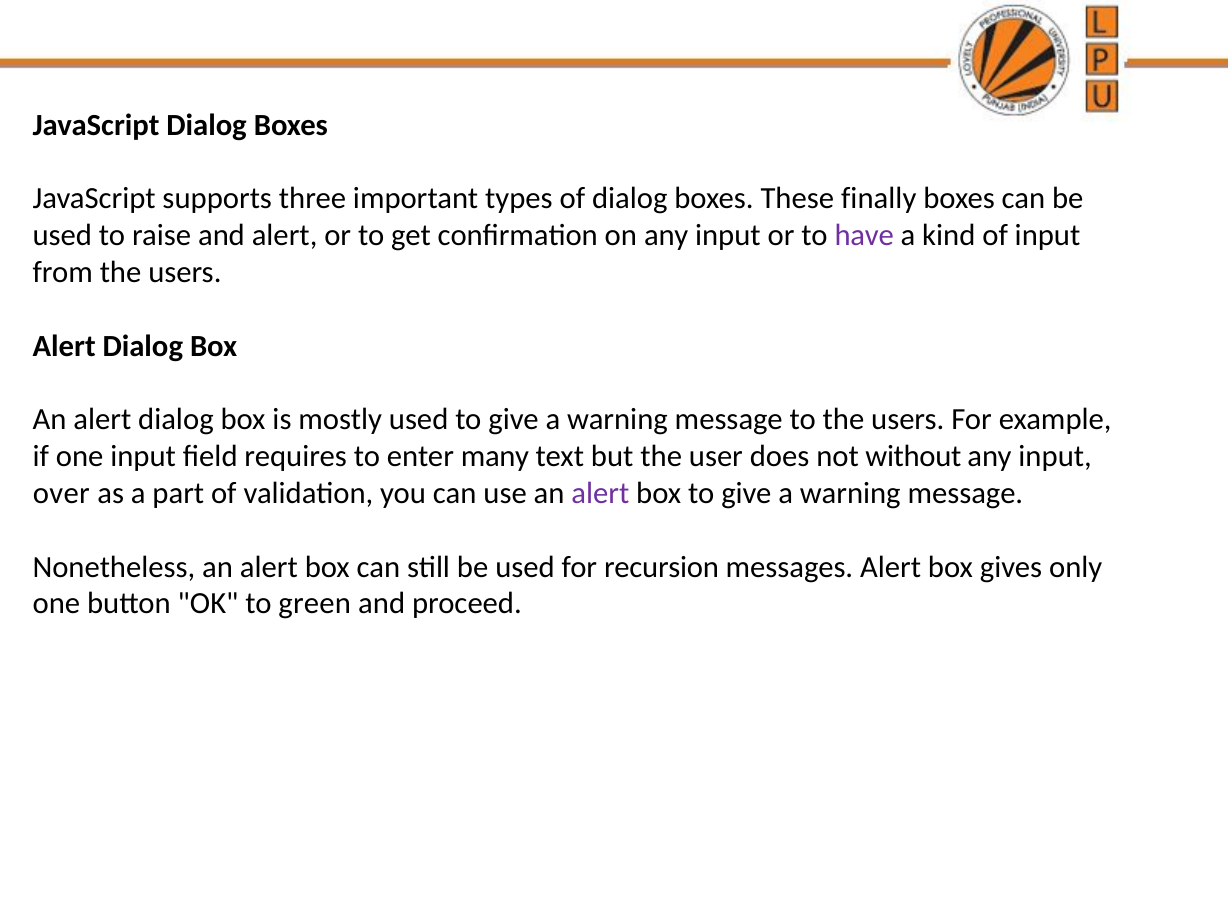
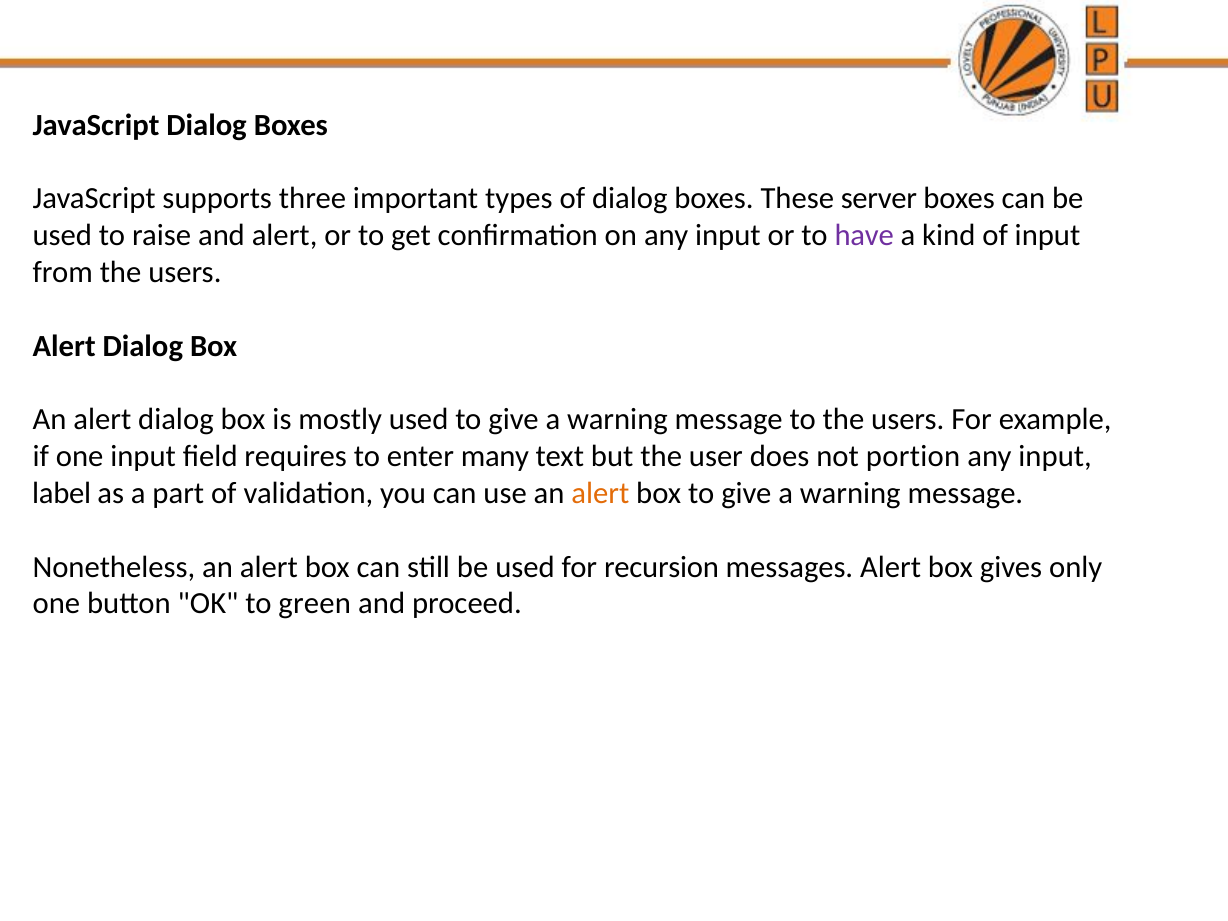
finally: finally -> server
without: without -> portion
over: over -> label
alert at (600, 493) colour: purple -> orange
